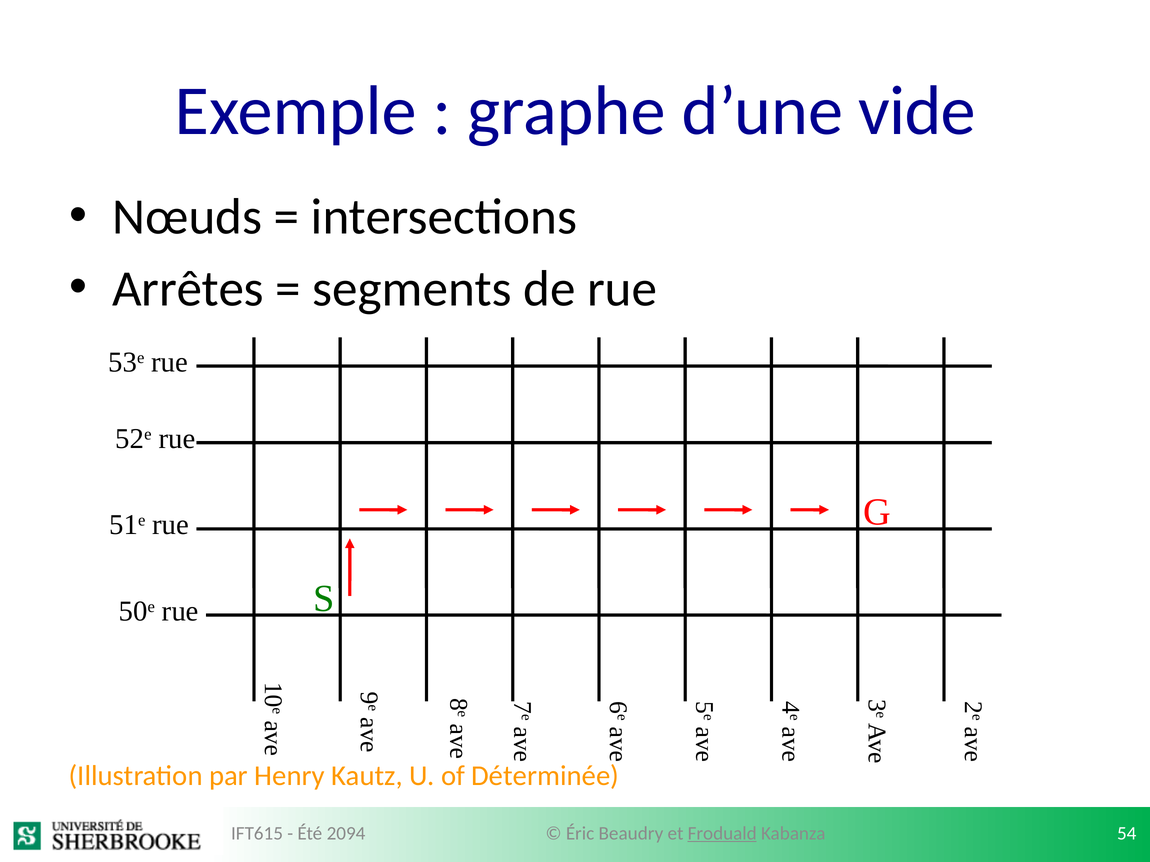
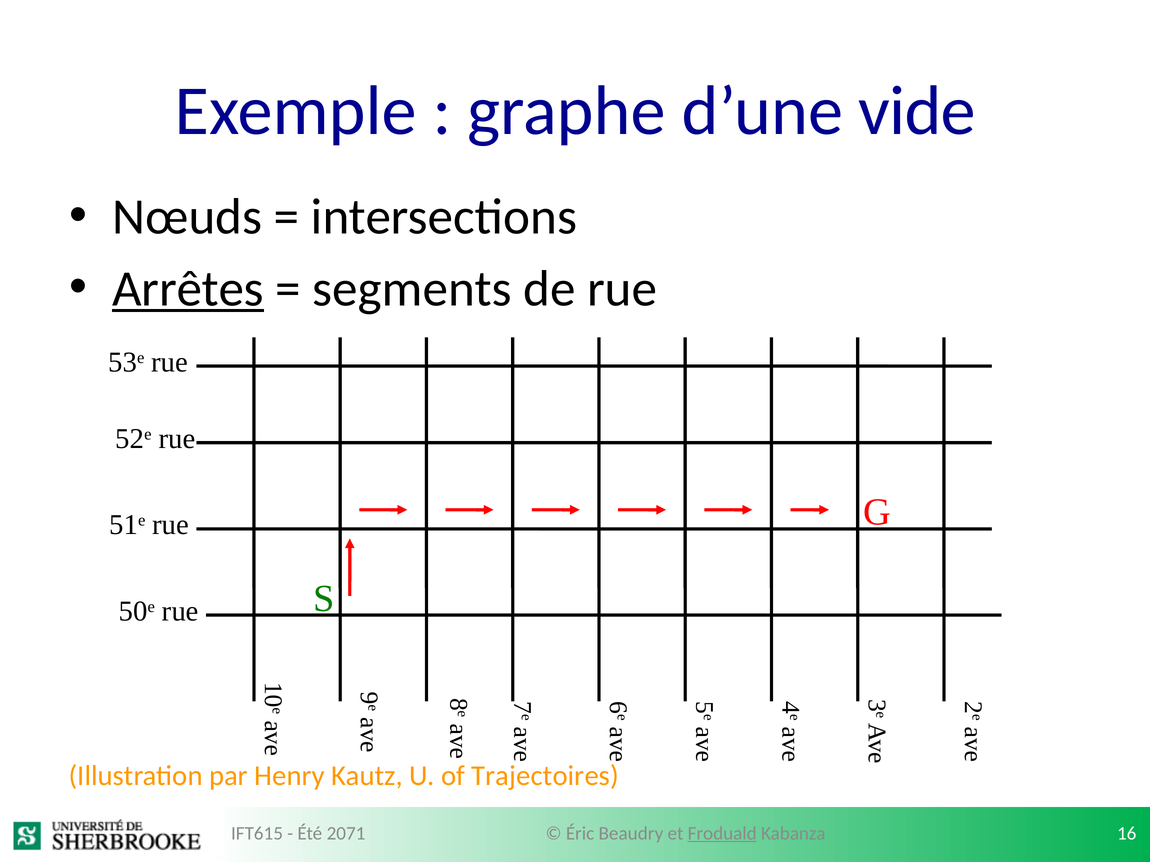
Arrêtes underline: none -> present
Déterminée: Déterminée -> Trajectoires
54: 54 -> 16
2094: 2094 -> 2071
